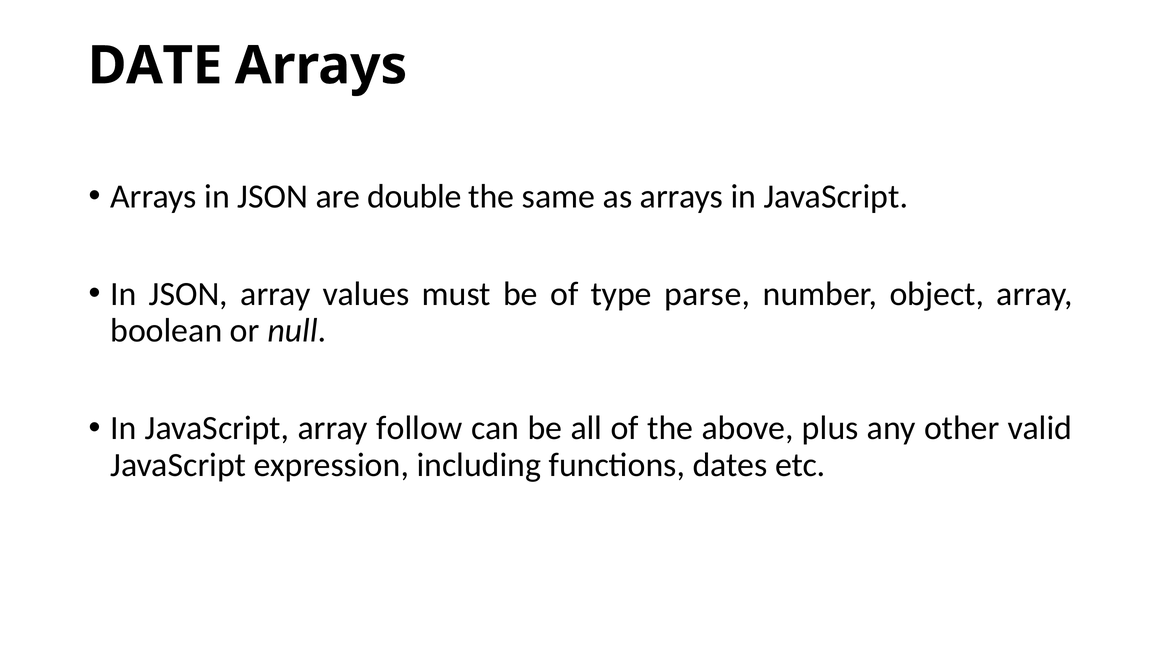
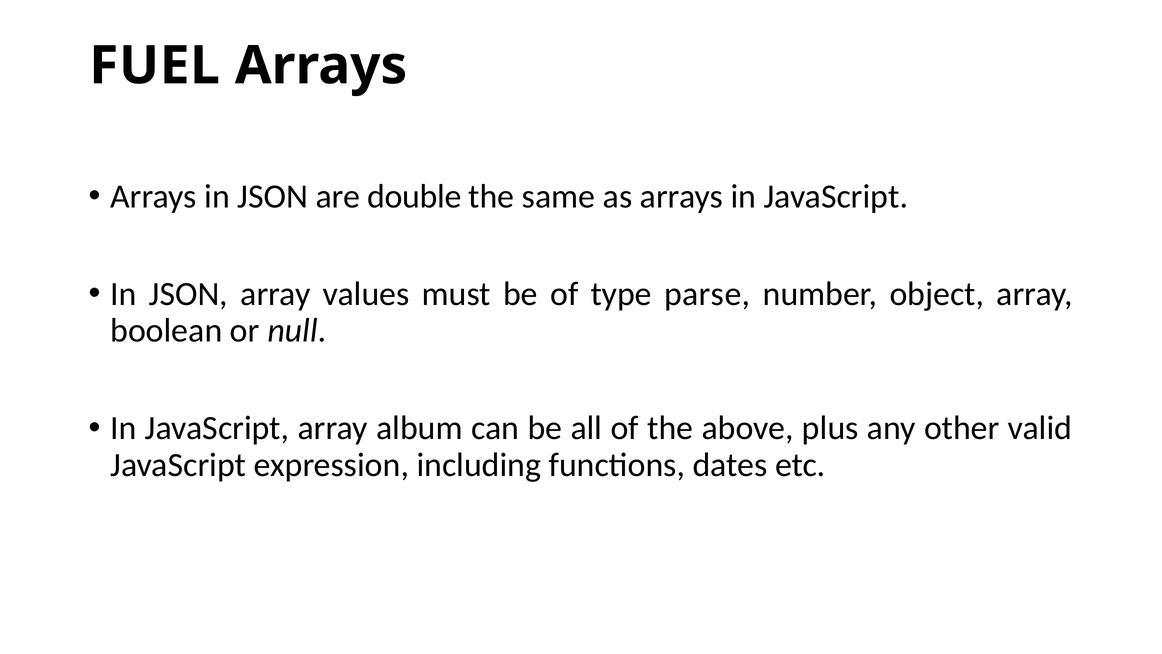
DATE: DATE -> FUEL
follow: follow -> album
